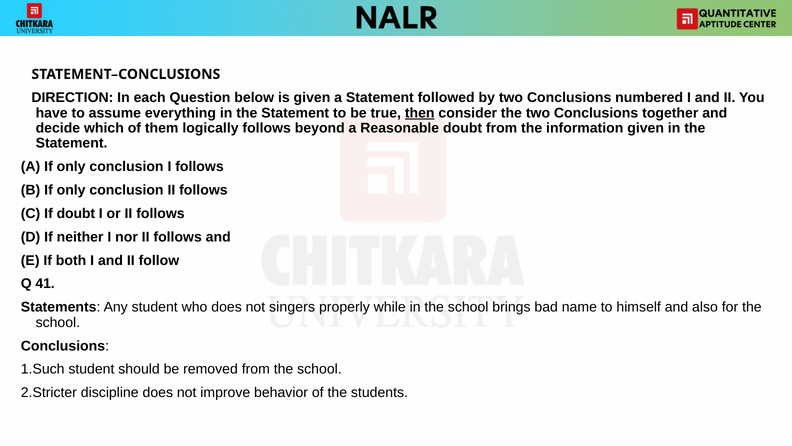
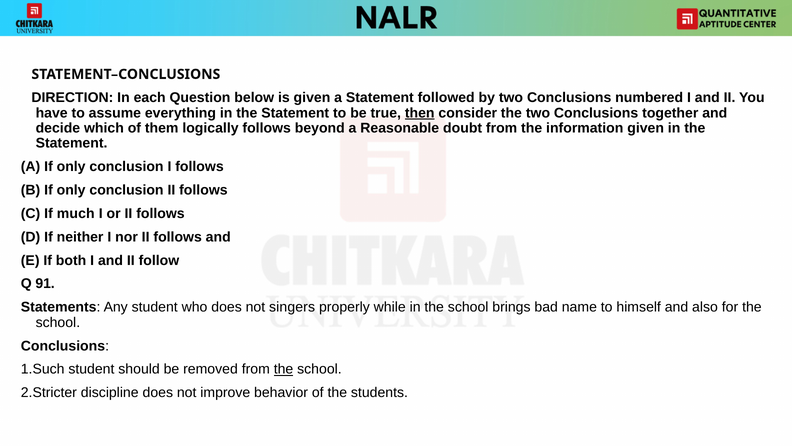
If doubt: doubt -> much
41: 41 -> 91
the at (284, 369) underline: none -> present
